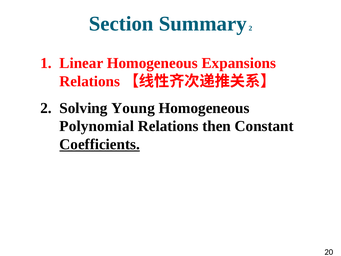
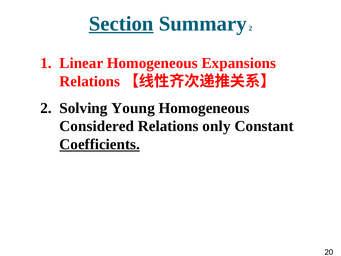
Section underline: none -> present
Polynomial: Polynomial -> Considered
then: then -> only
